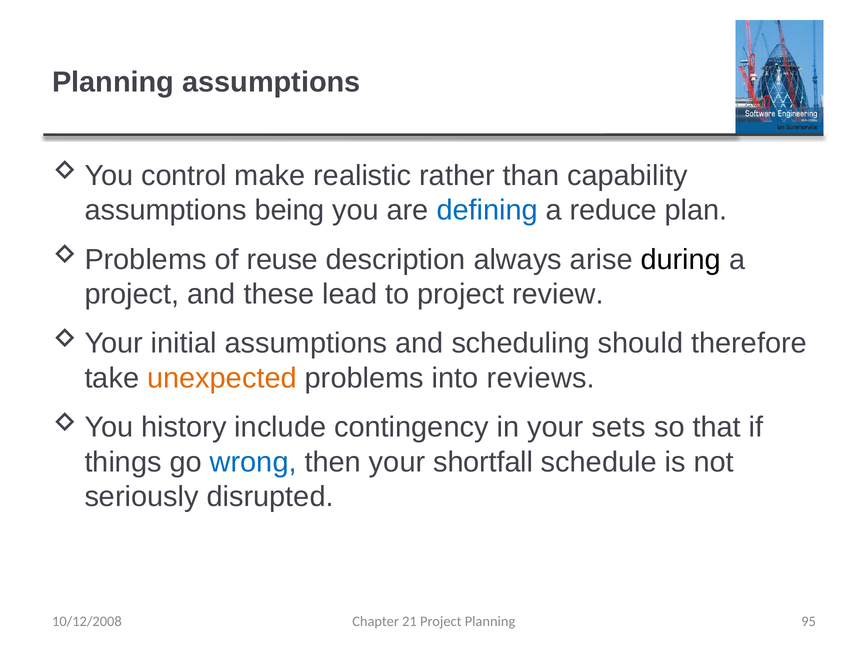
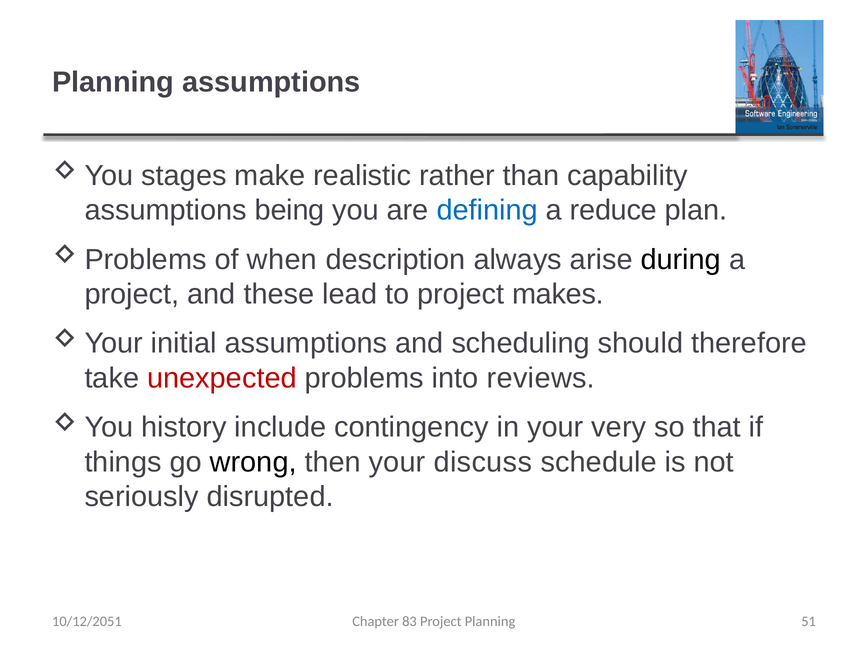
control: control -> stages
reuse: reuse -> when
review: review -> makes
unexpected colour: orange -> red
sets: sets -> very
wrong colour: blue -> black
shortfall: shortfall -> discuss
21: 21 -> 83
95: 95 -> 51
10/12/2008: 10/12/2008 -> 10/12/2051
